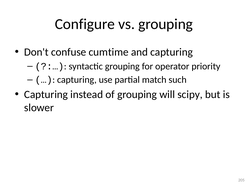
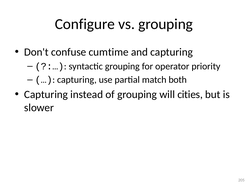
such: such -> both
scipy: scipy -> cities
